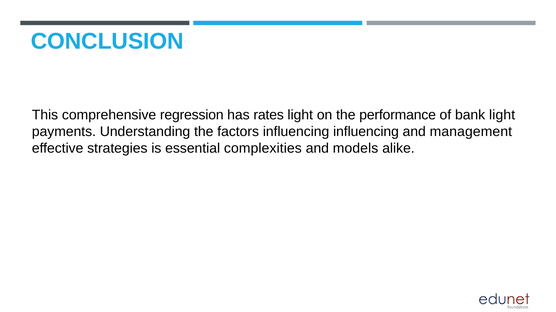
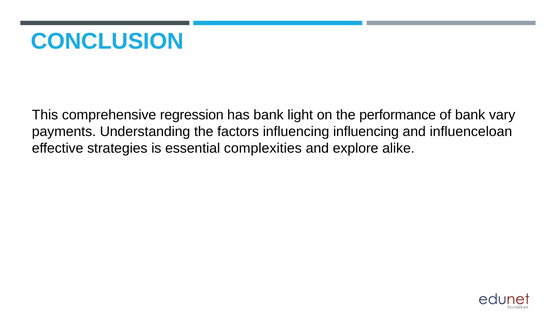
has rates: rates -> bank
bank light: light -> vary
management: management -> inﬂuenceloan
models: models -> explore
